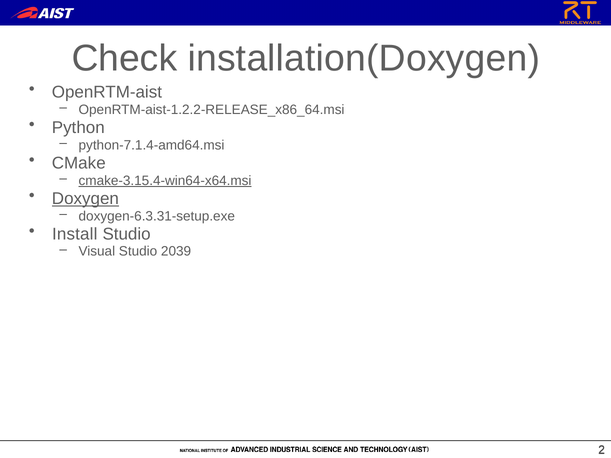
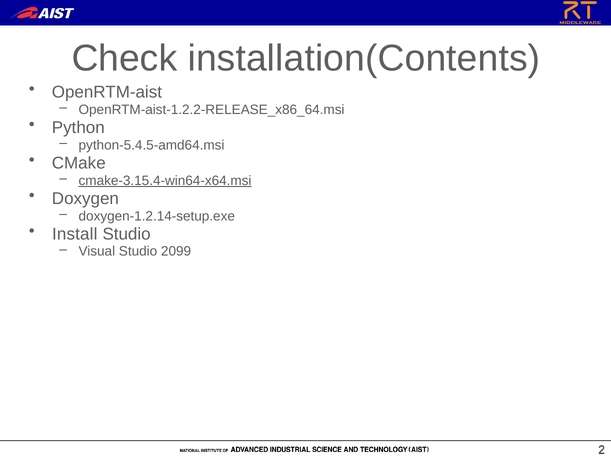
installation(Doxygen: installation(Doxygen -> installation(Contents
python-7.1.4-amd64.msi: python-7.1.4-amd64.msi -> python-5.4.5-amd64.msi
Doxygen underline: present -> none
doxygen-6.3.31-setup.exe: doxygen-6.3.31-setup.exe -> doxygen-1.2.14-setup.exe
2039: 2039 -> 2099
